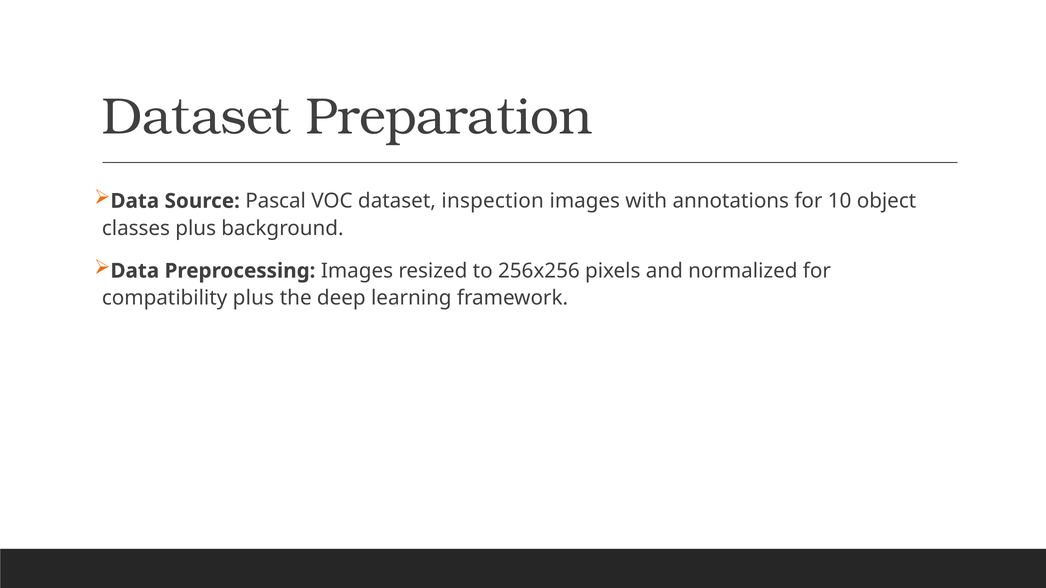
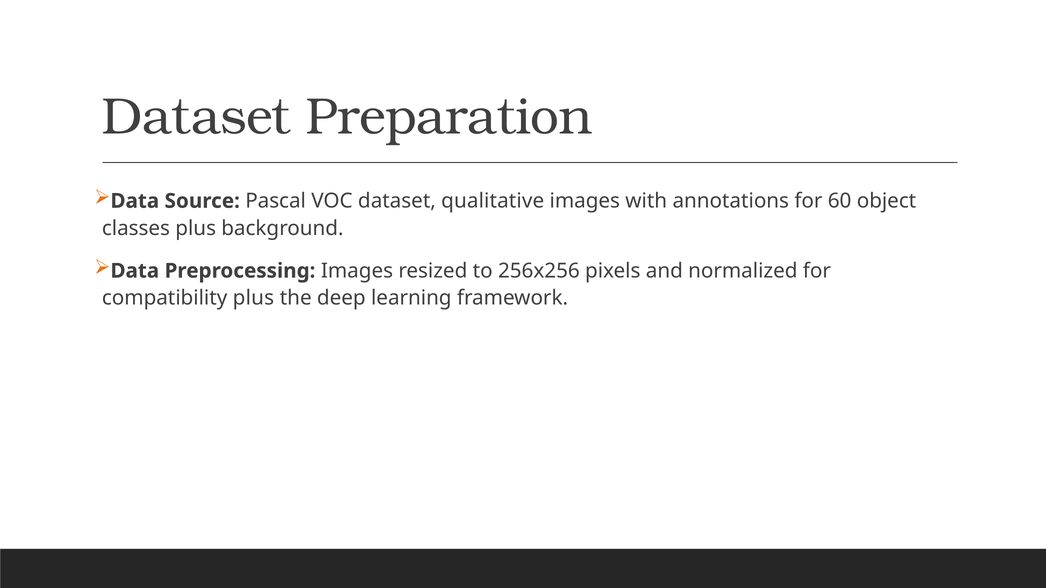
inspection: inspection -> qualitative
10: 10 -> 60
